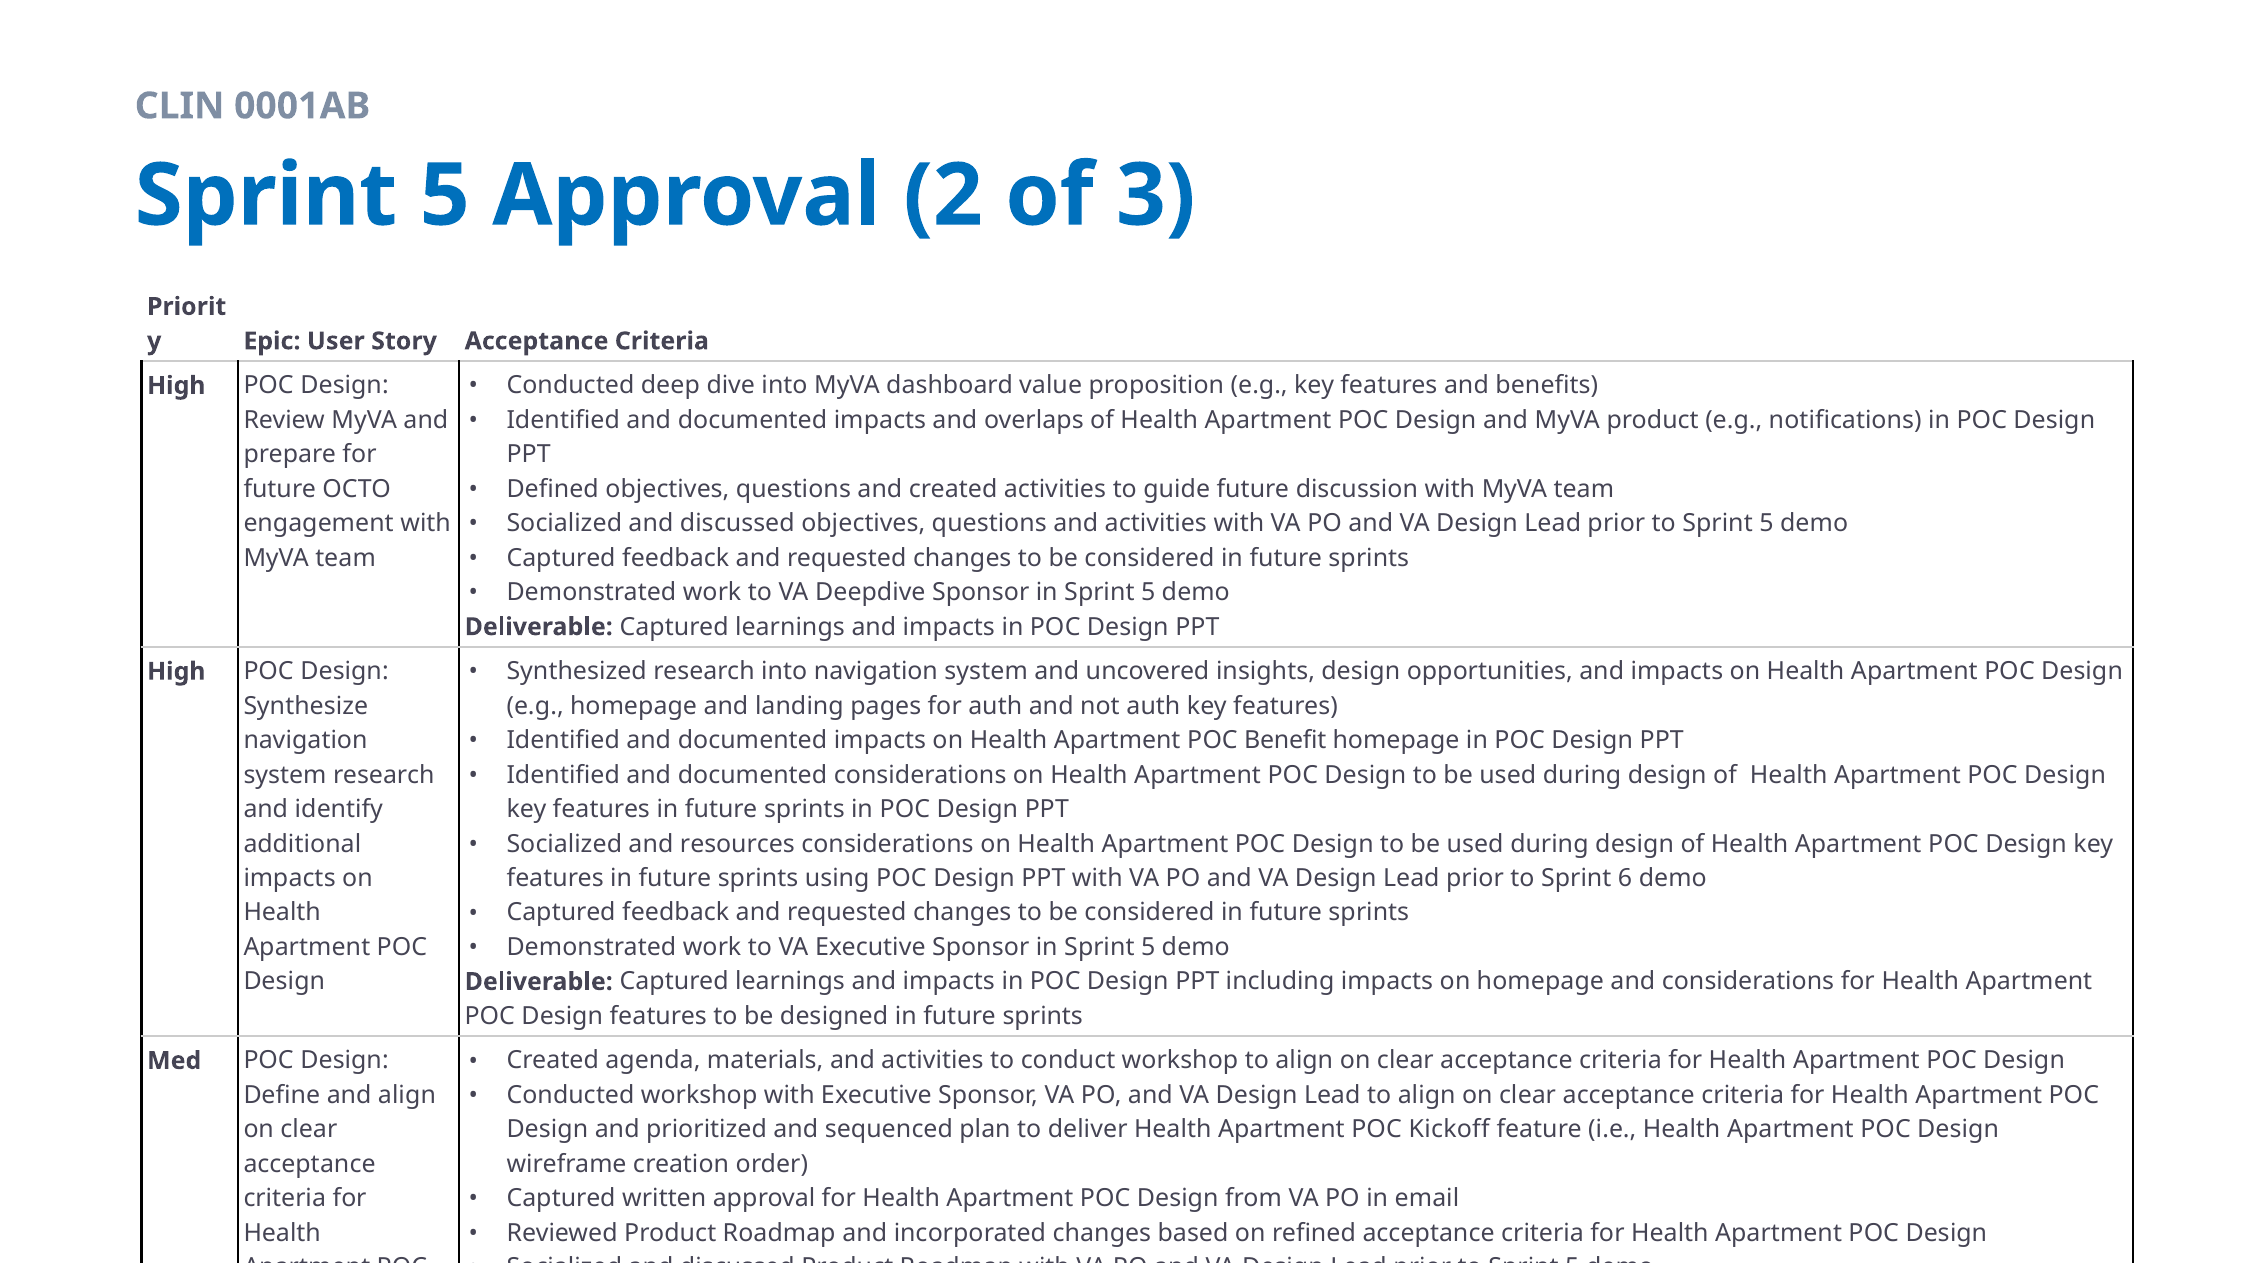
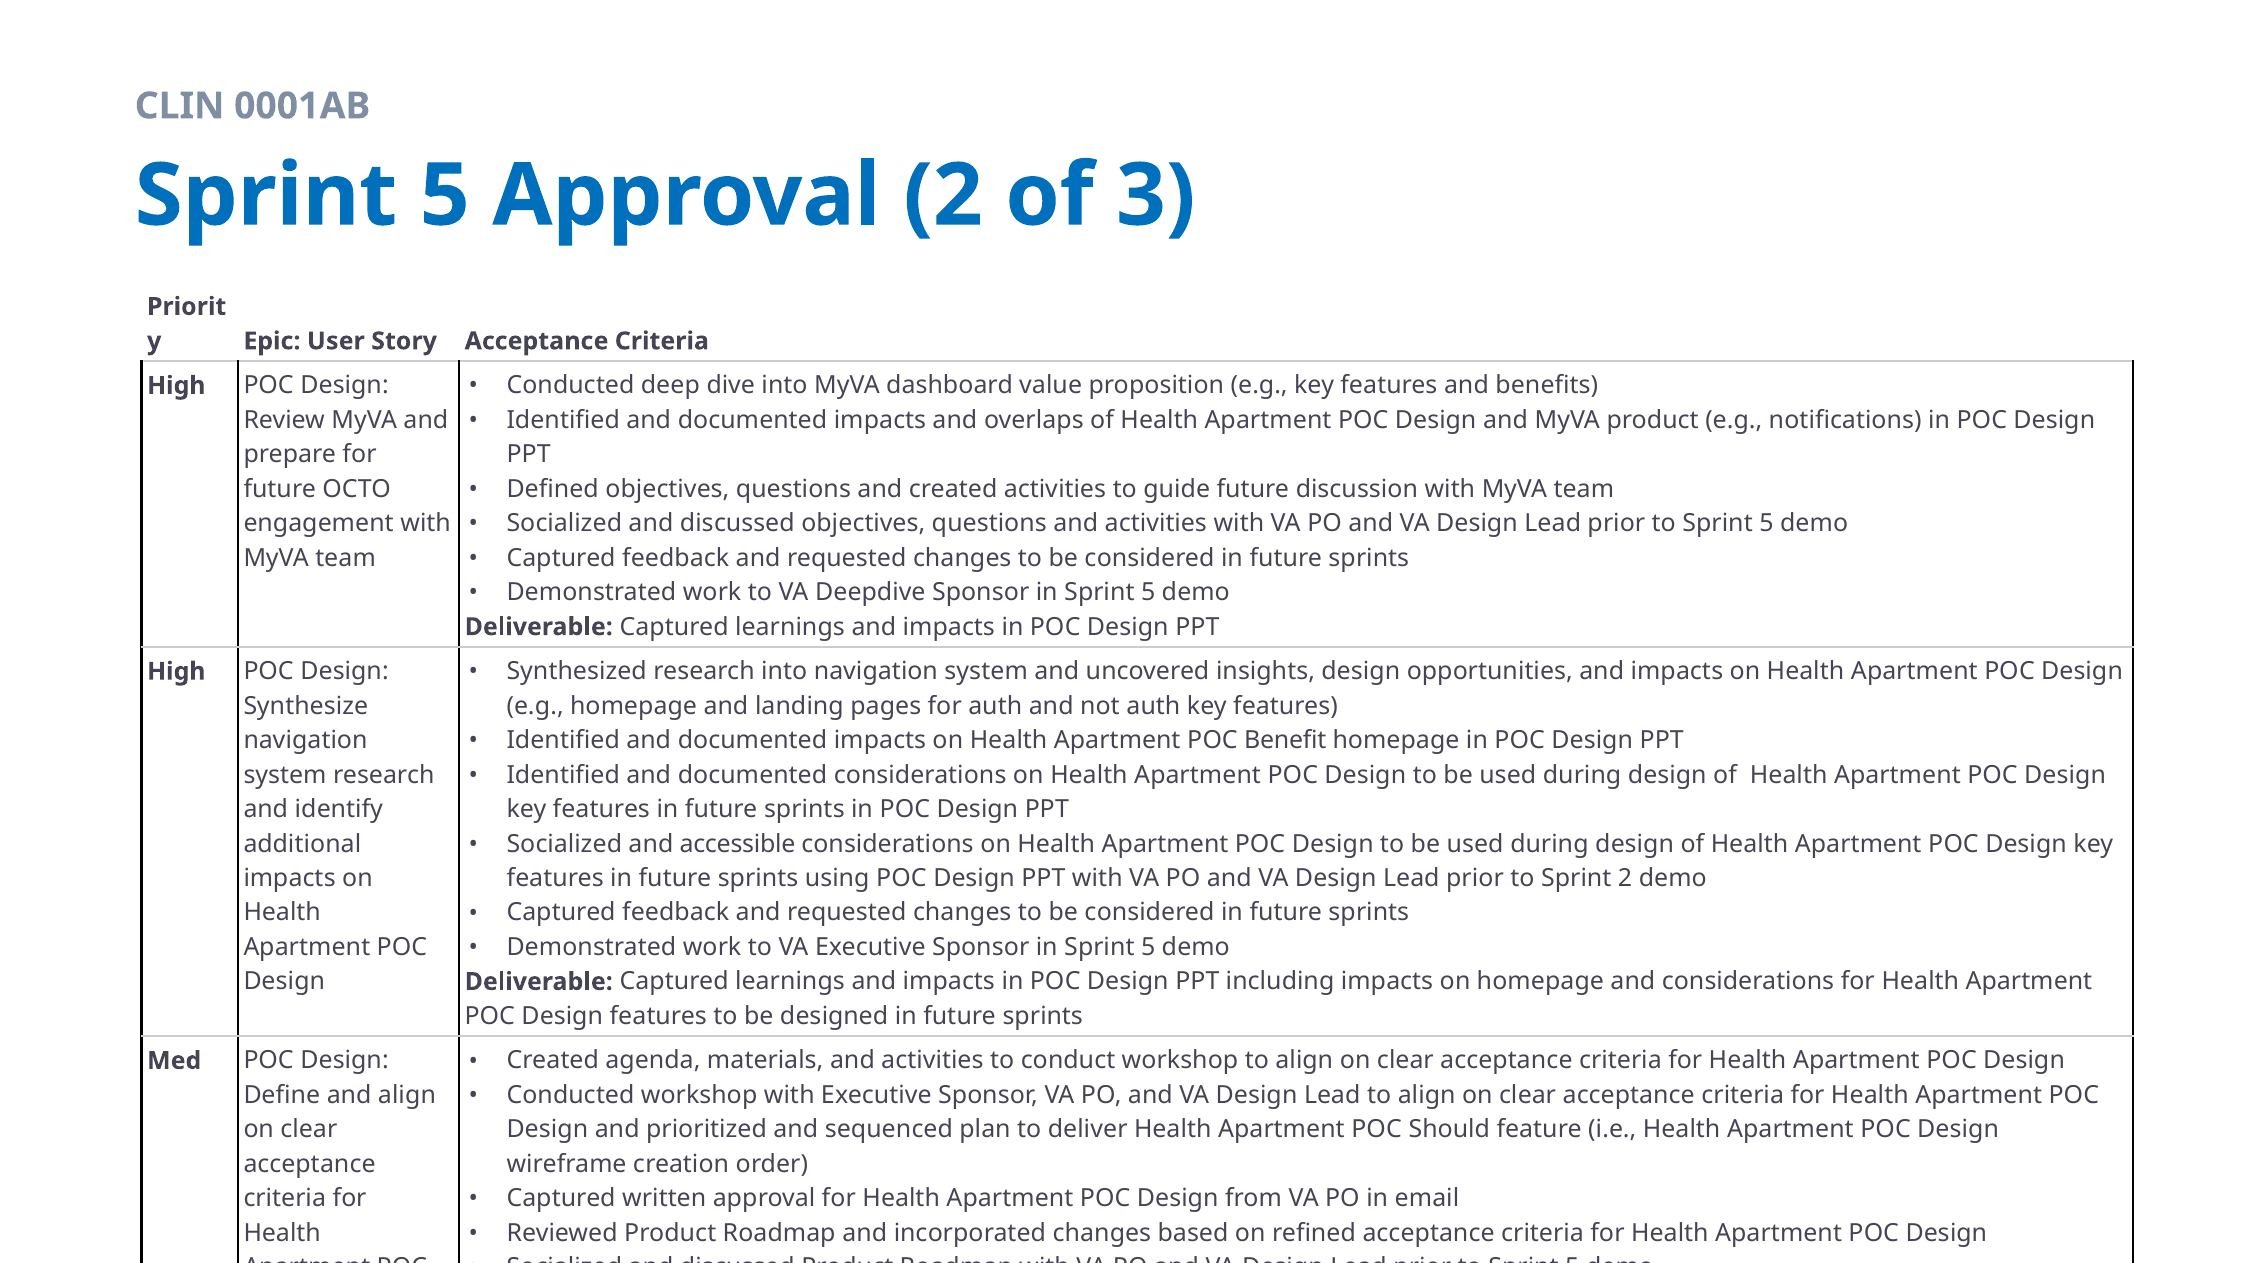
resources: resources -> accessible
Sprint 6: 6 -> 2
Kickoff: Kickoff -> Should
